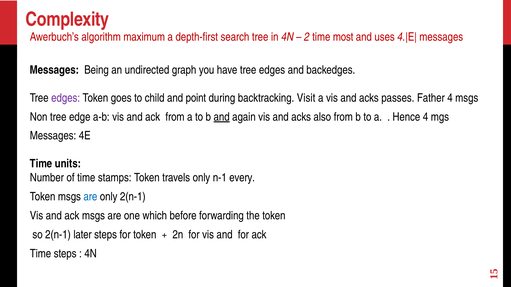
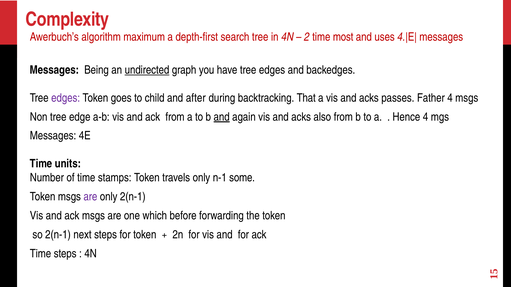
undirected underline: none -> present
point: point -> after
Visit: Visit -> That
every: every -> some
are at (90, 197) colour: blue -> purple
later: later -> next
